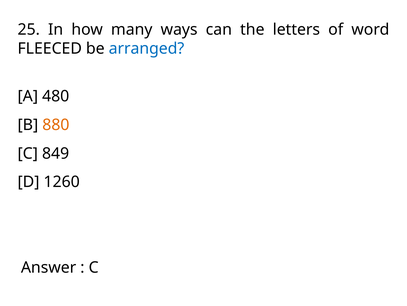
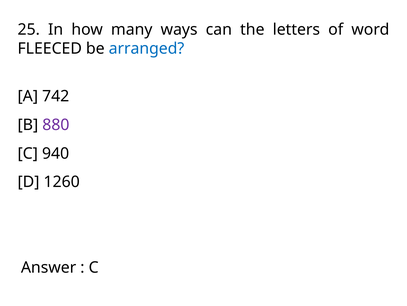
480: 480 -> 742
880 colour: orange -> purple
849: 849 -> 940
